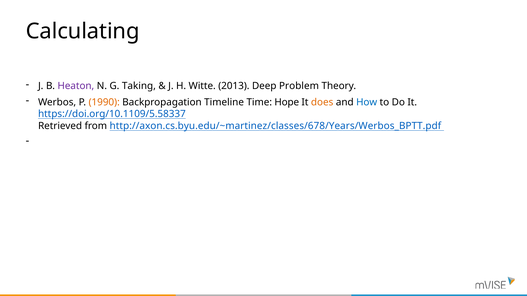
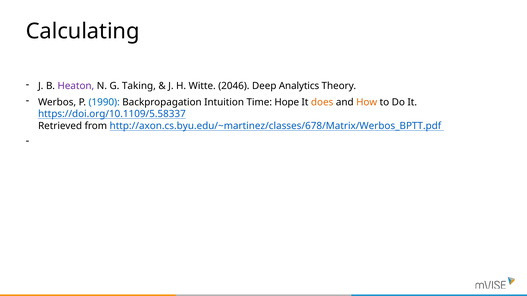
2013: 2013 -> 2046
Problem: Problem -> Analytics
1990 colour: orange -> blue
Timeline: Timeline -> Intuition
How colour: blue -> orange
http://axon.cs.byu.edu/~martinez/classes/678/Years/Werbos_BPTT.pdf: http://axon.cs.byu.edu/~martinez/classes/678/Years/Werbos_BPTT.pdf -> http://axon.cs.byu.edu/~martinez/classes/678/Matrix/Werbos_BPTT.pdf
